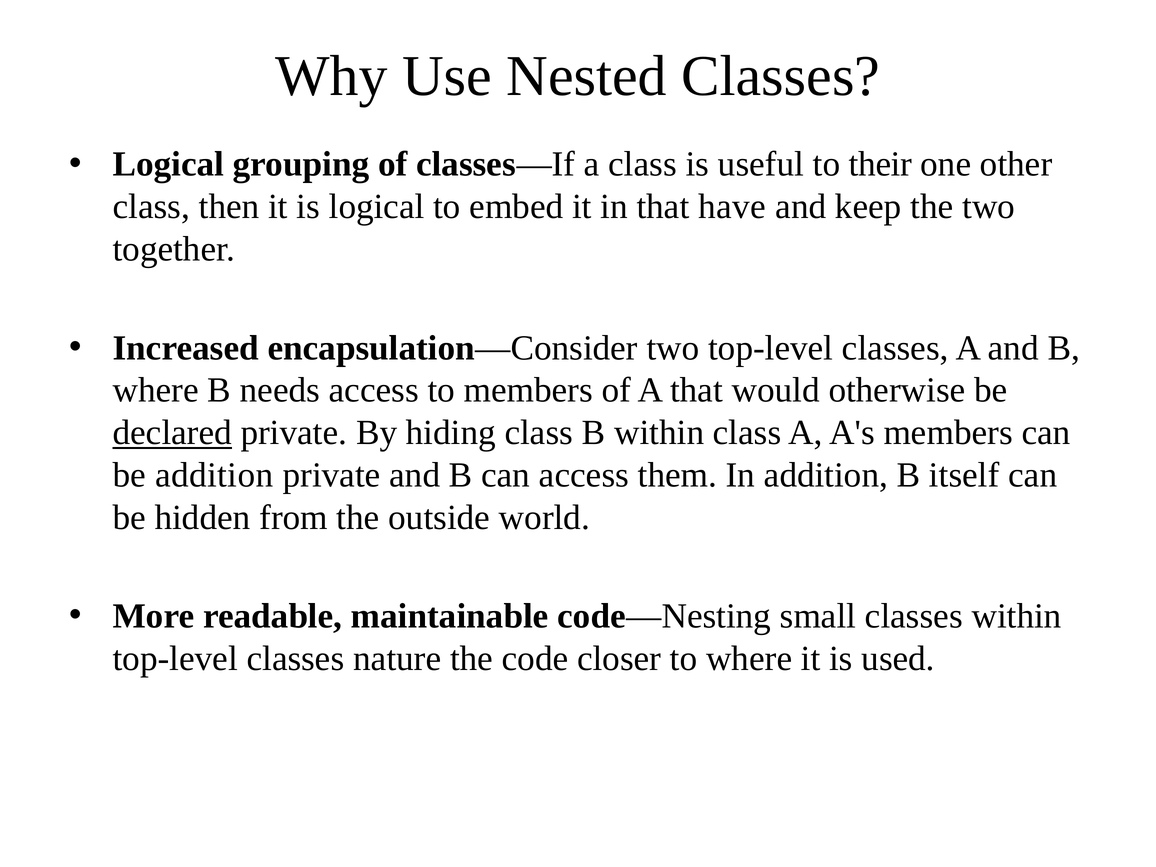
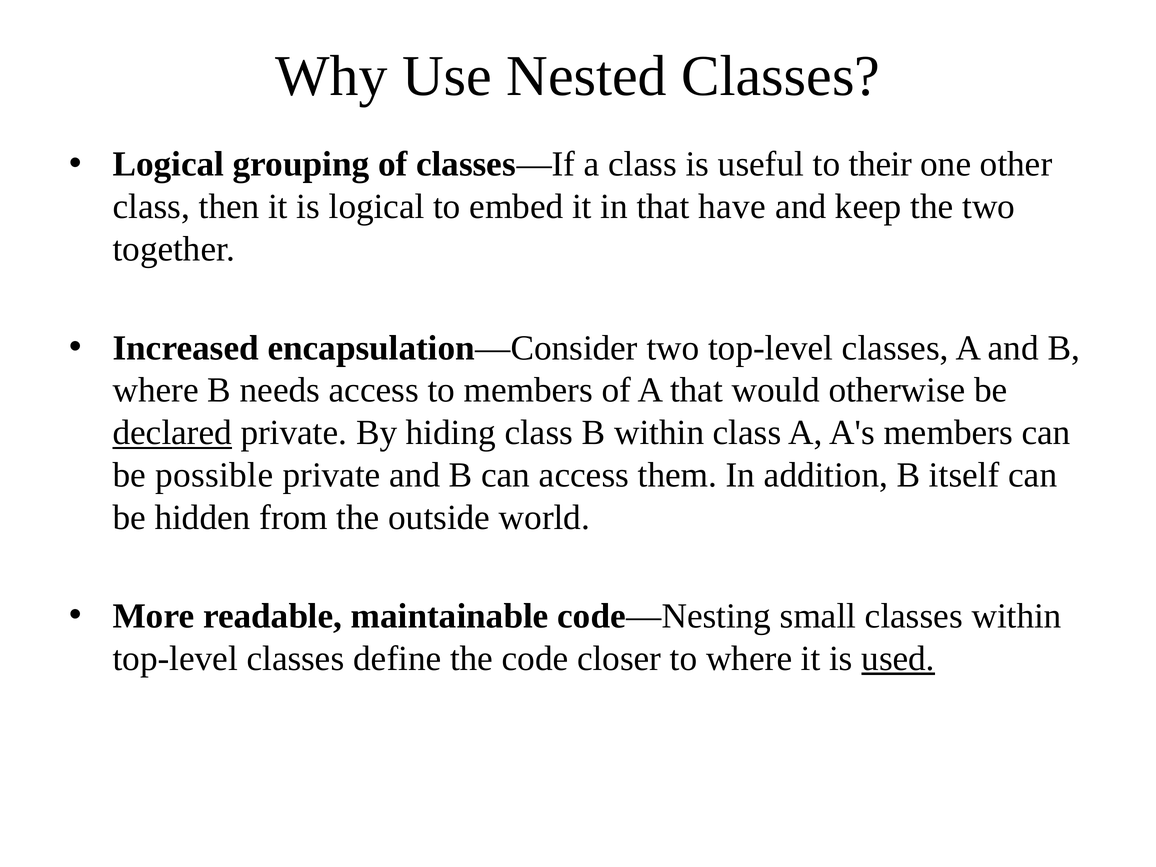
be addition: addition -> possible
nature: nature -> define
used underline: none -> present
